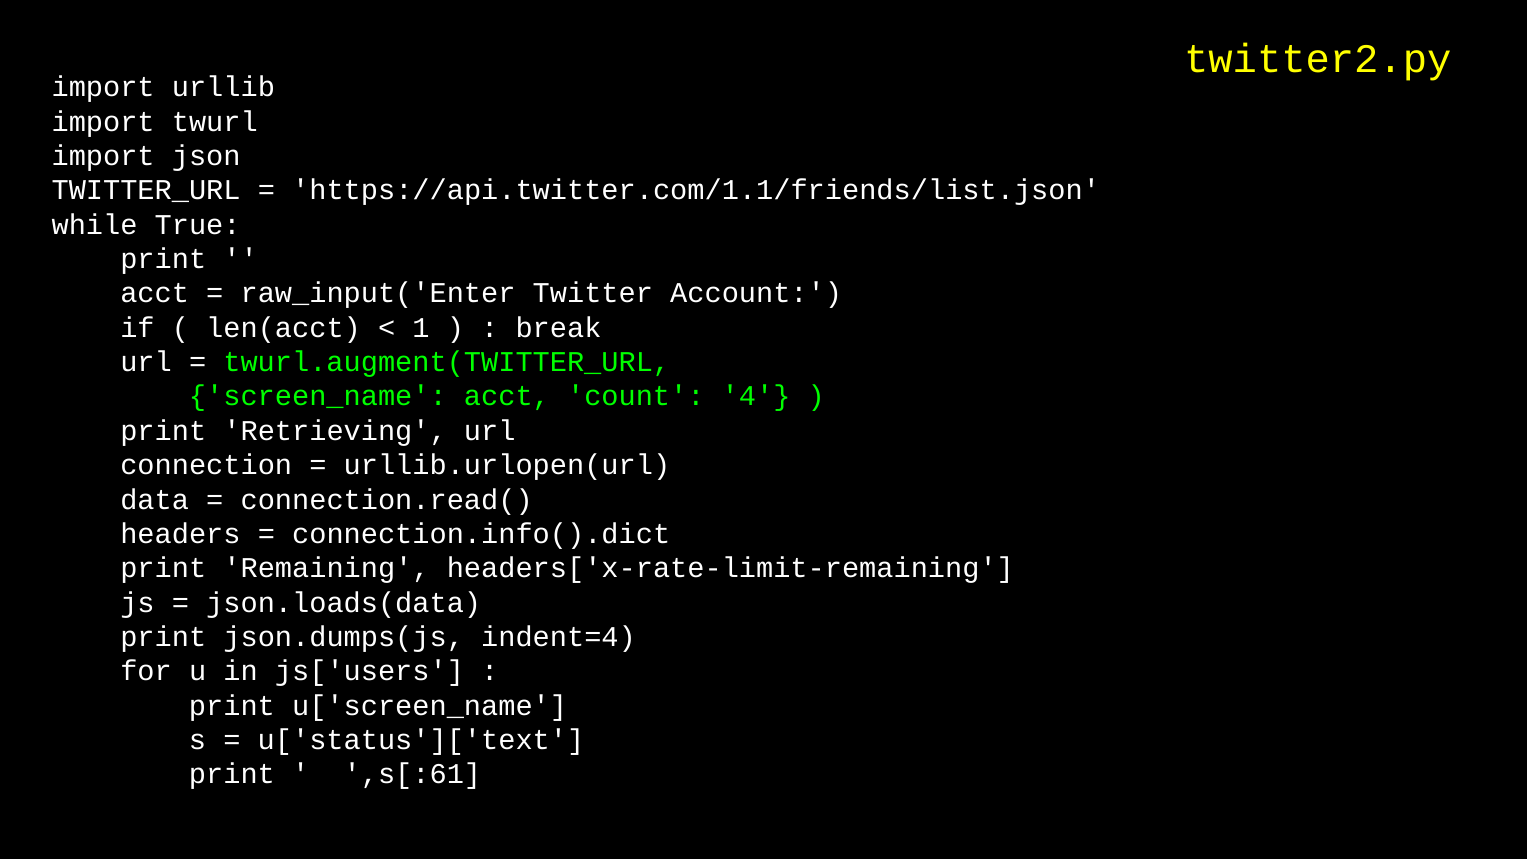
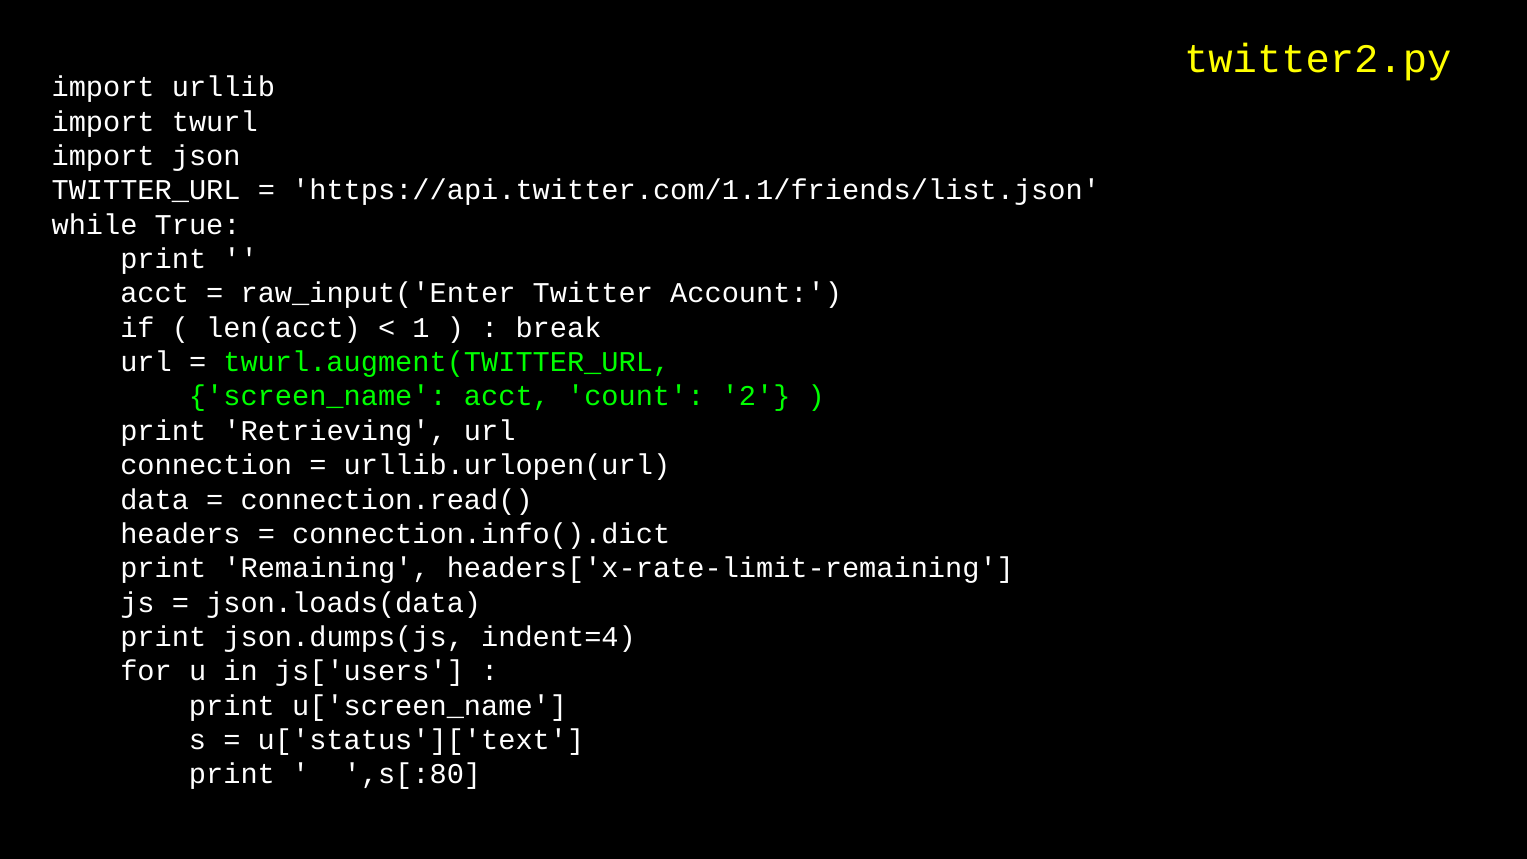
4: 4 -> 2
,s[:61: ,s[:61 -> ,s[:80
